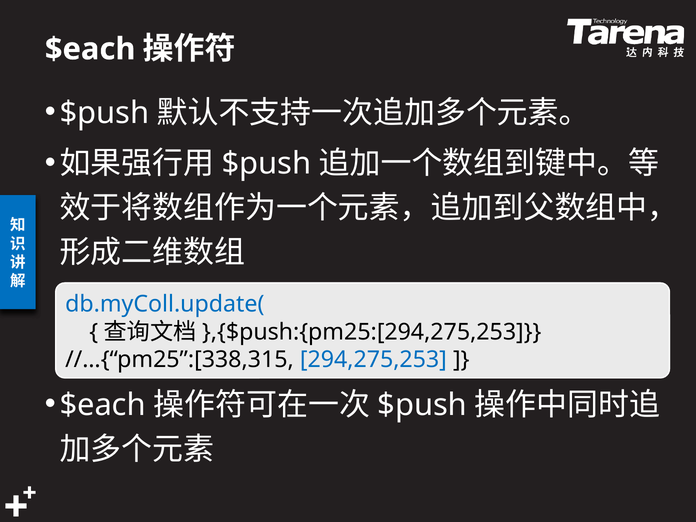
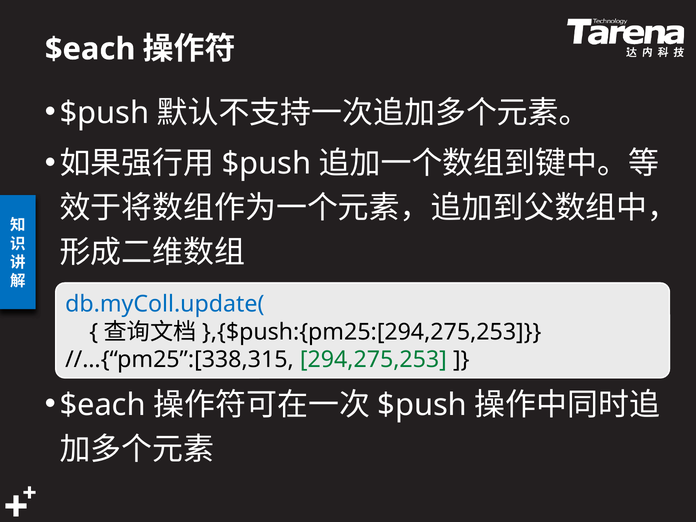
294,275,253 colour: blue -> green
